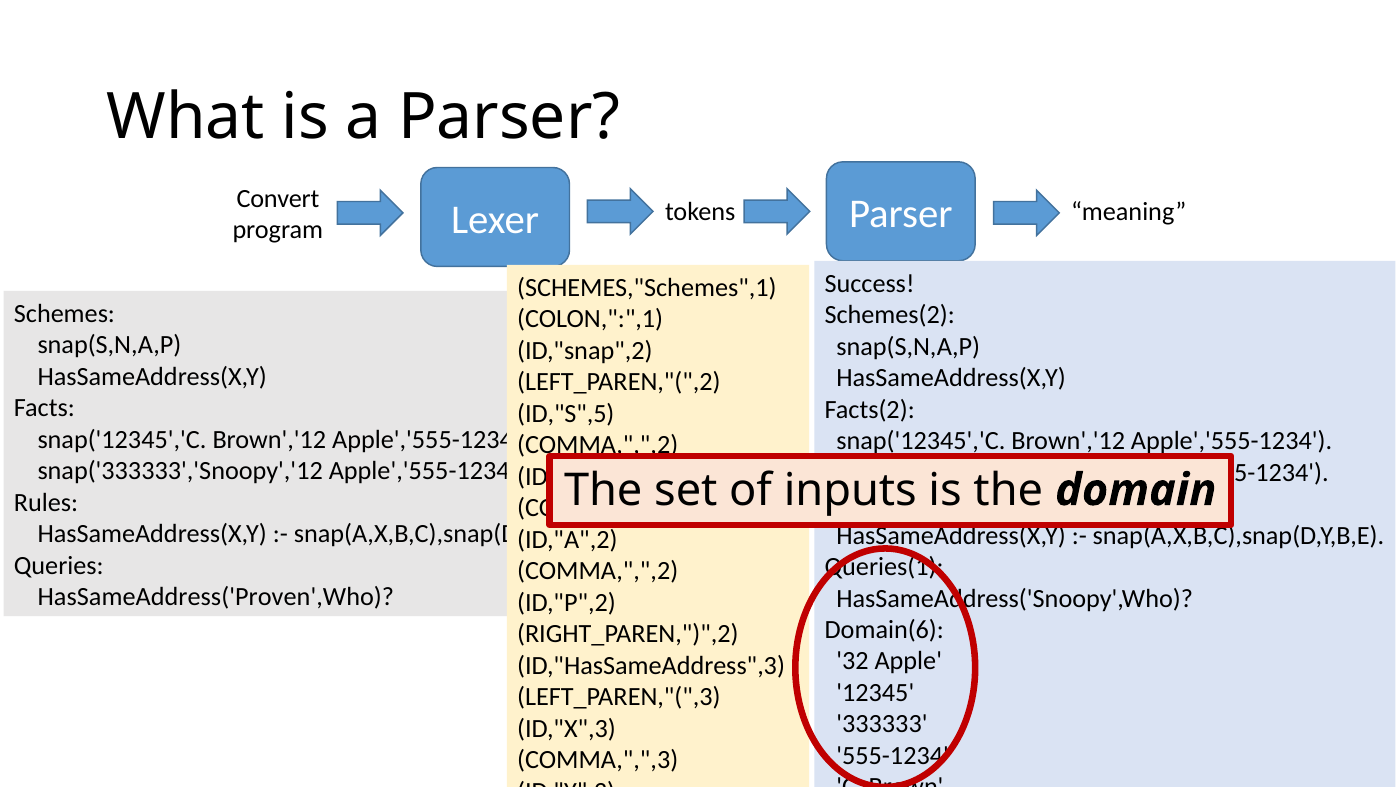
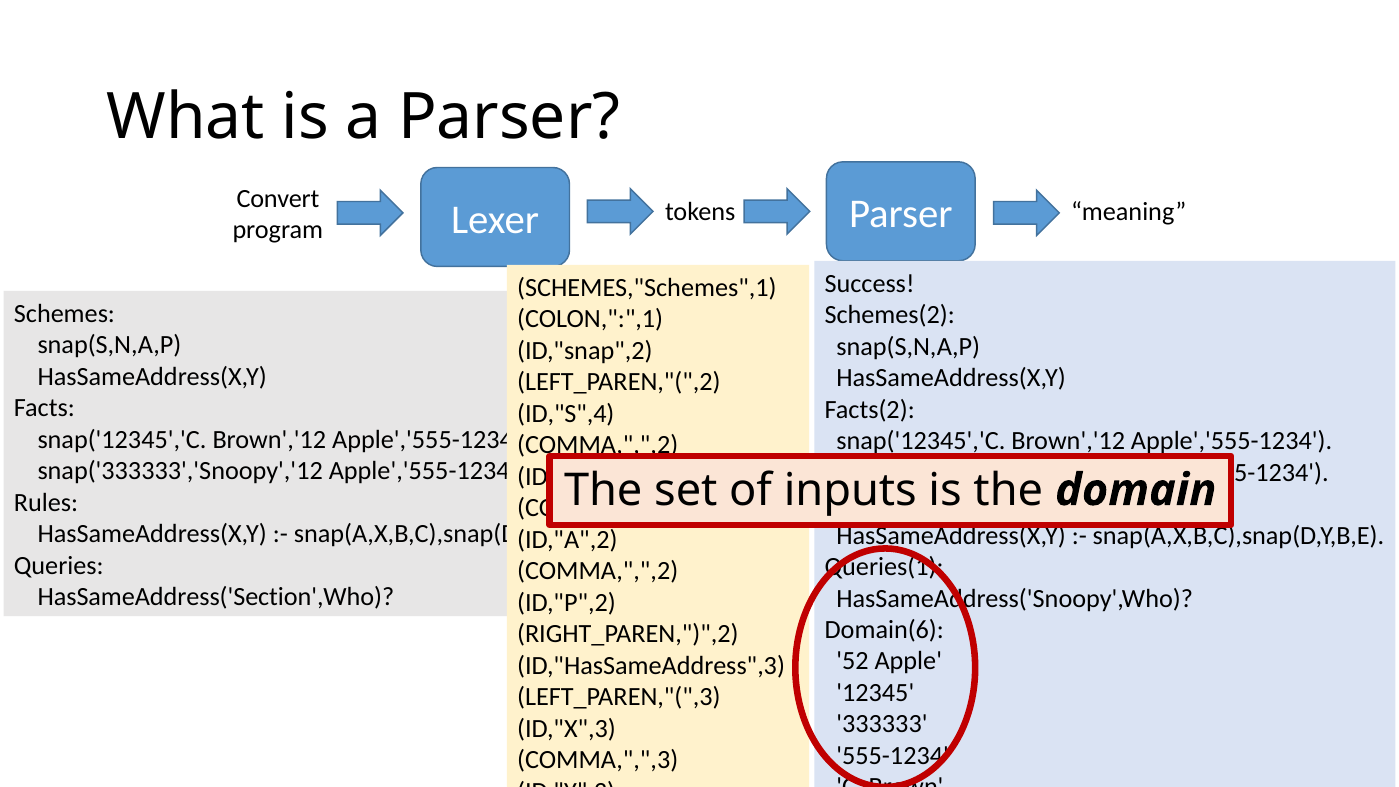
ID,"S",5: ID,"S",5 -> ID,"S",4
HasSameAddress('Proven',Who: HasSameAddress('Proven',Who -> HasSameAddress('Section',Who
32: 32 -> 52
